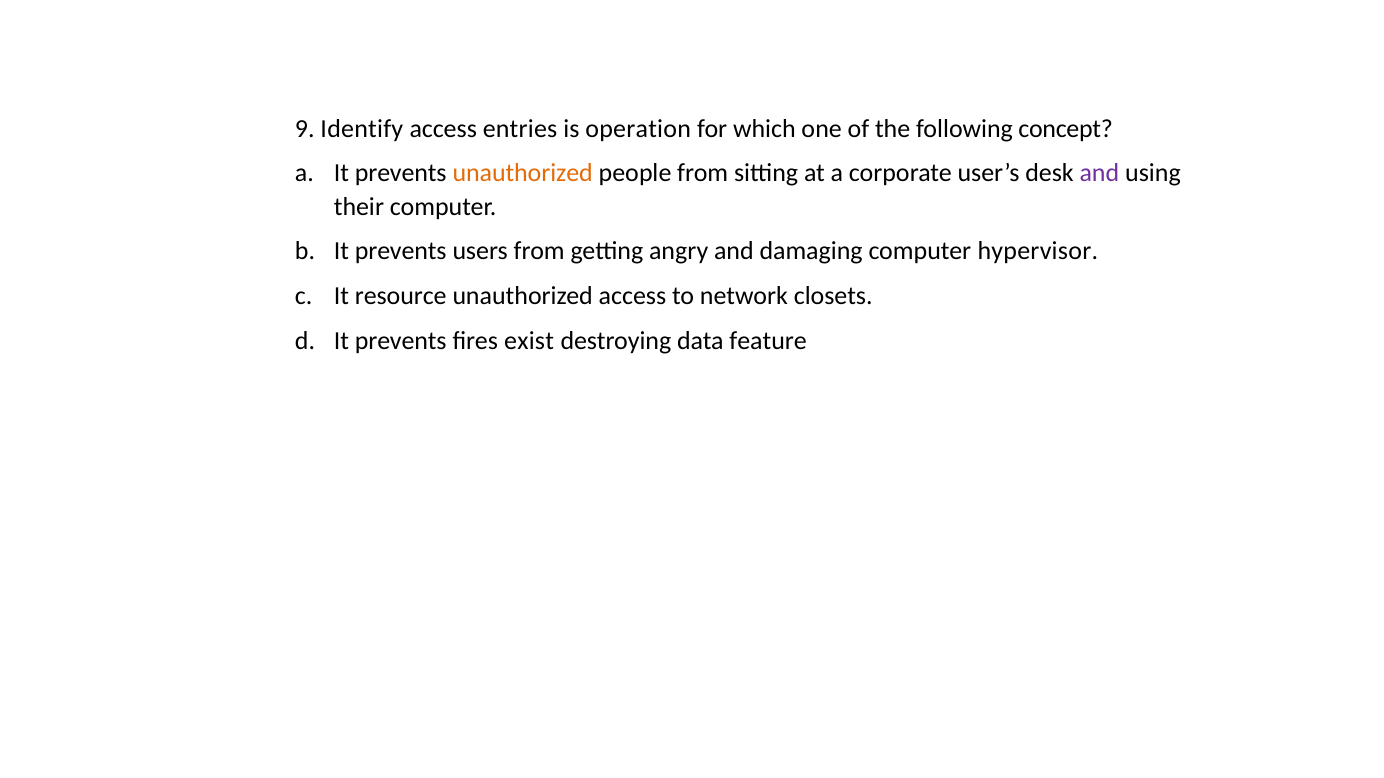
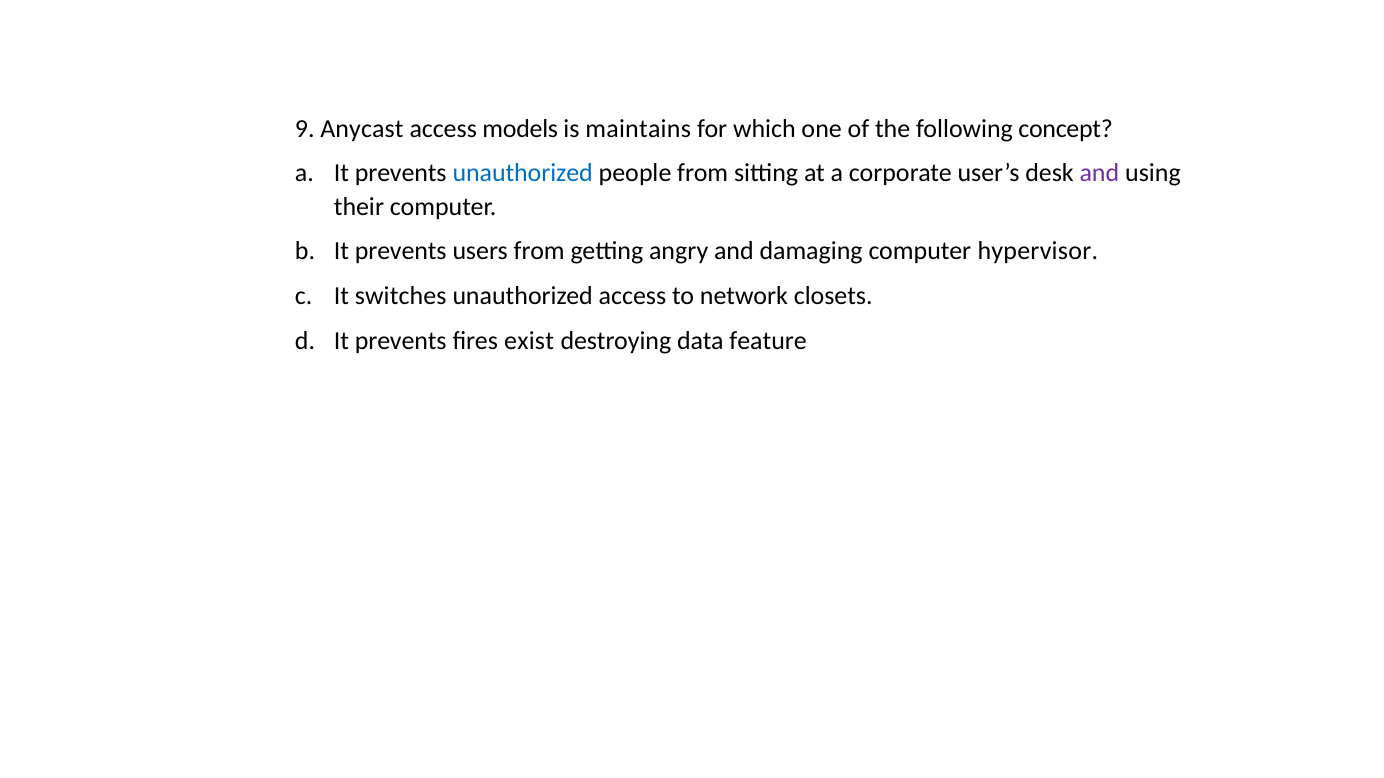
Identify: Identify -> Anycast
entries: entries -> models
operation: operation -> maintains
unauthorized at (523, 173) colour: orange -> blue
resource: resource -> switches
